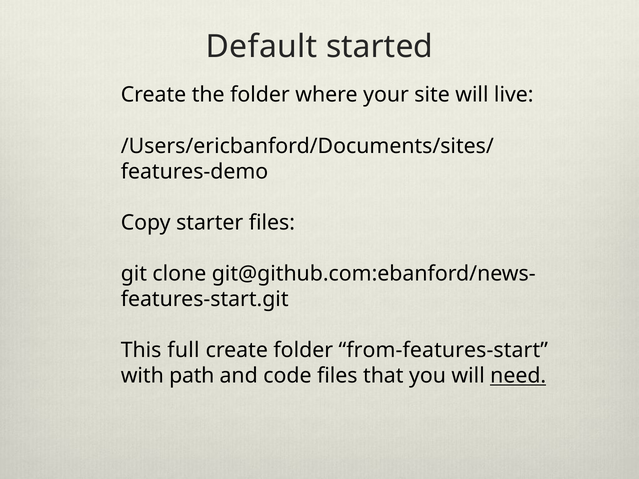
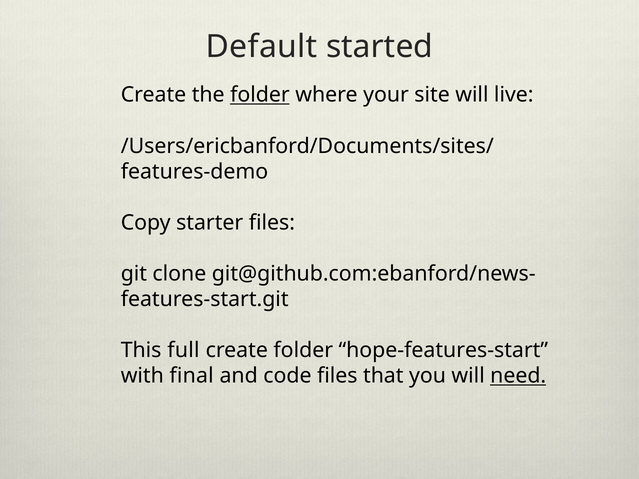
folder at (260, 95) underline: none -> present
from-features-start: from-features-start -> hope-features-start
path: path -> final
